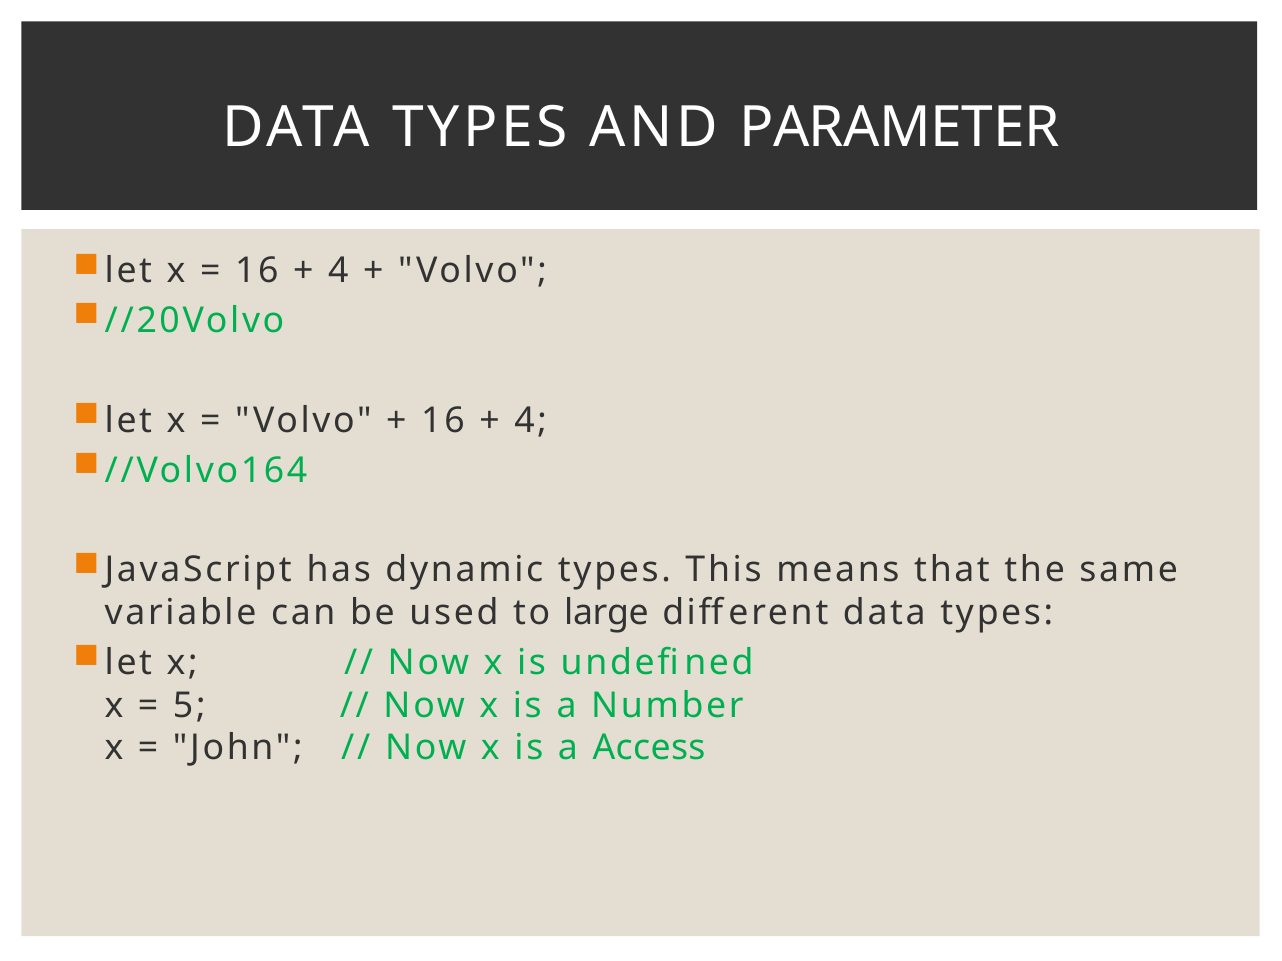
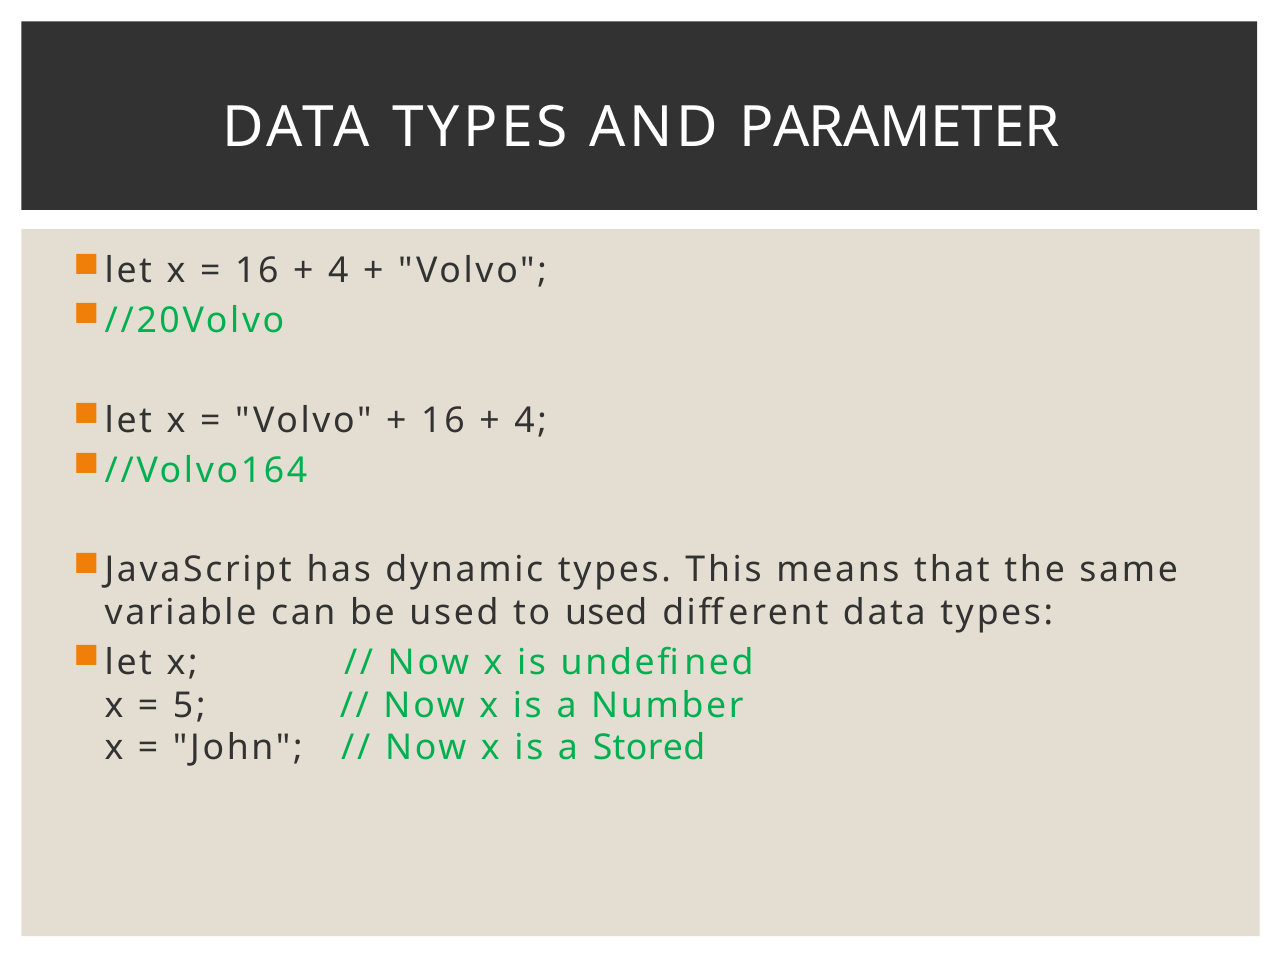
to large: large -> used
Access: Access -> Stored
